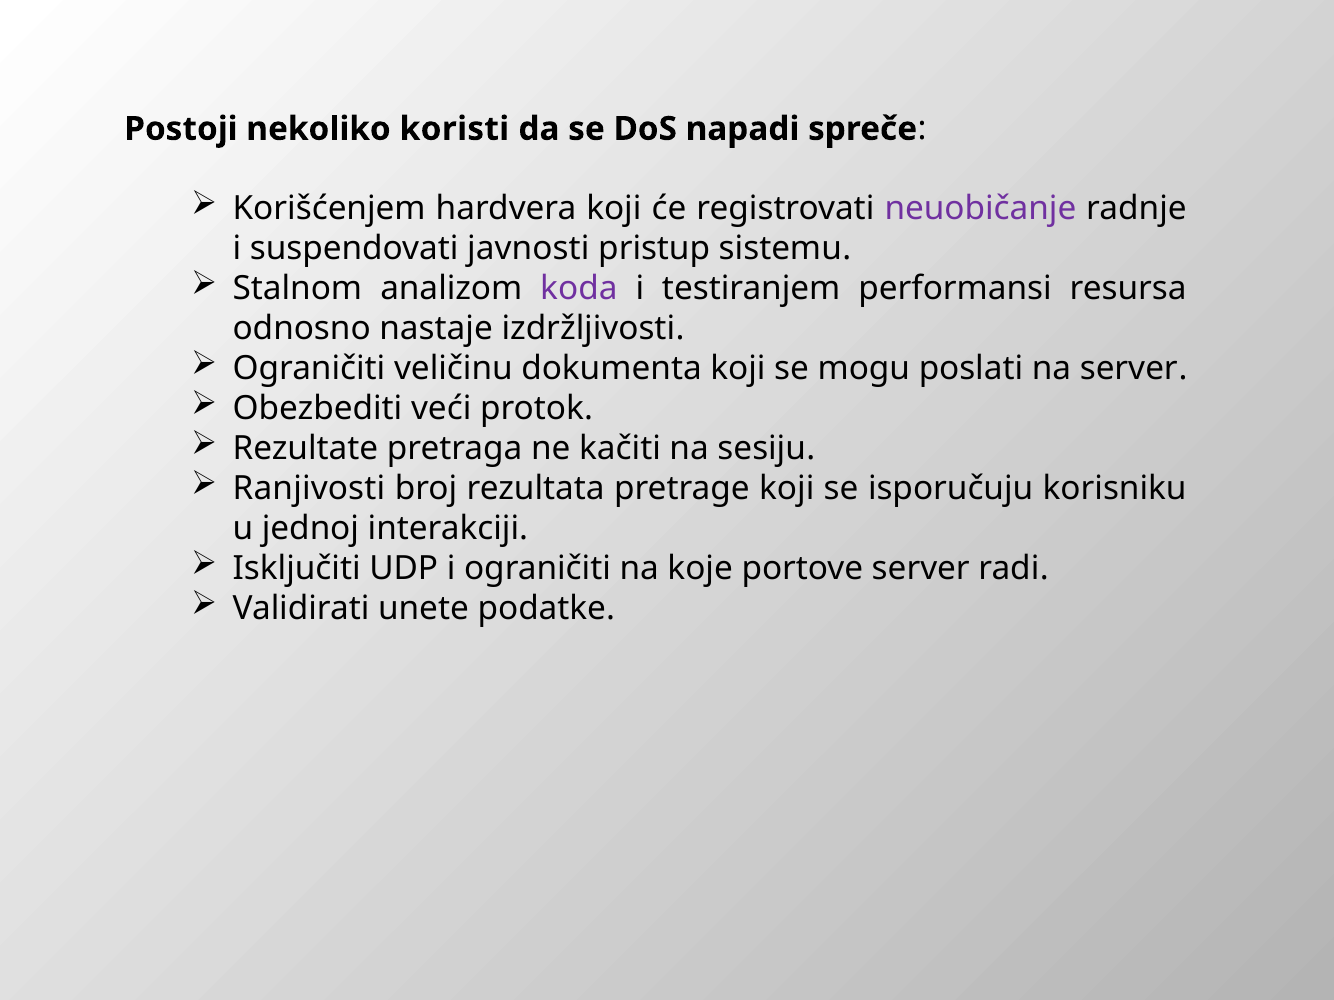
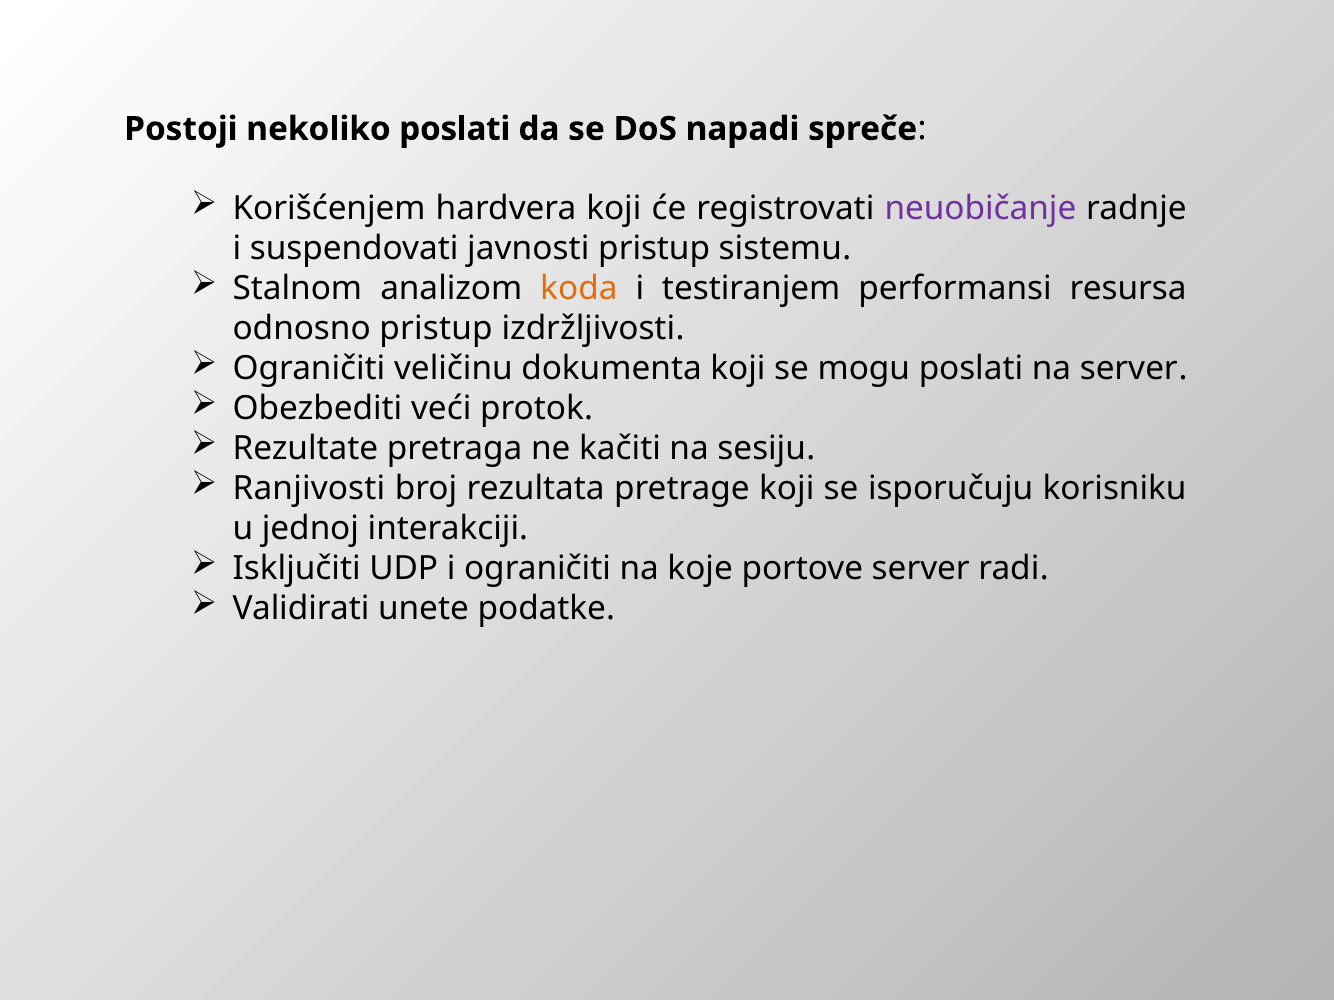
nekoliko koristi: koristi -> poslati
koda colour: purple -> orange
odnosno nastaje: nastaje -> pristup
